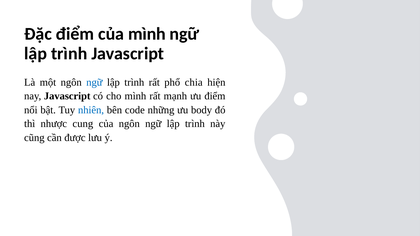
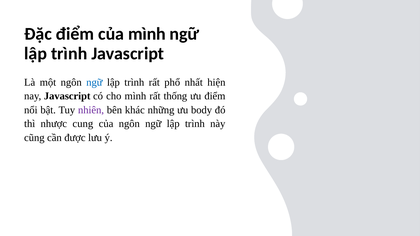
chia: chia -> nhất
mạnh: mạnh -> thống
nhiên colour: blue -> purple
code: code -> khác
